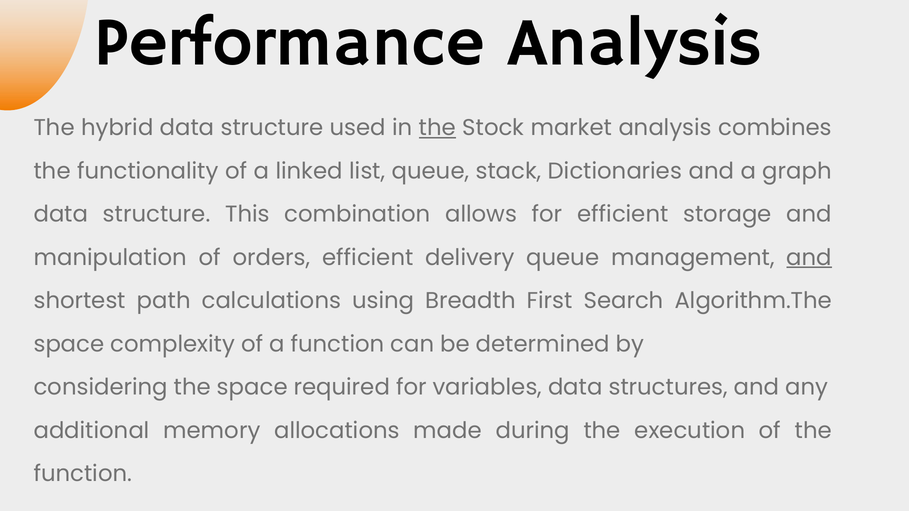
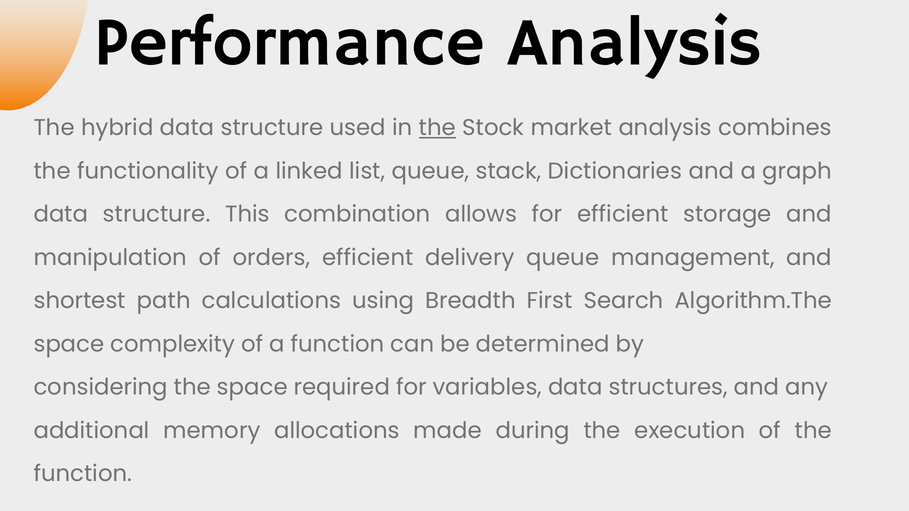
and at (809, 258) underline: present -> none
